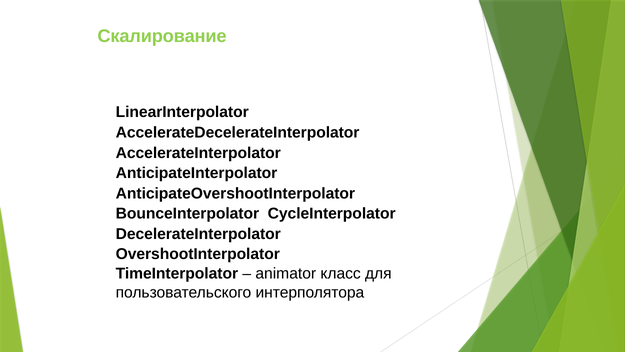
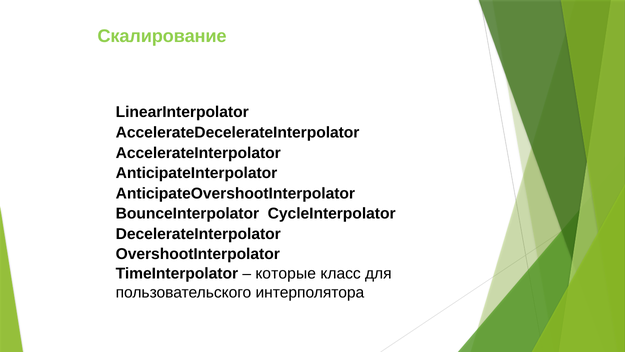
animator: animator -> которые
